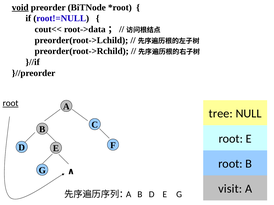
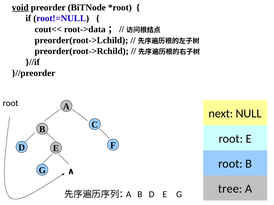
root at (11, 103) underline: present -> none
tree: tree -> next
visit: visit -> tree
